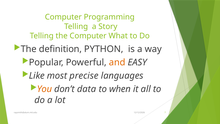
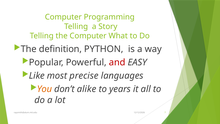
and colour: orange -> red
data: data -> alike
when: when -> years
